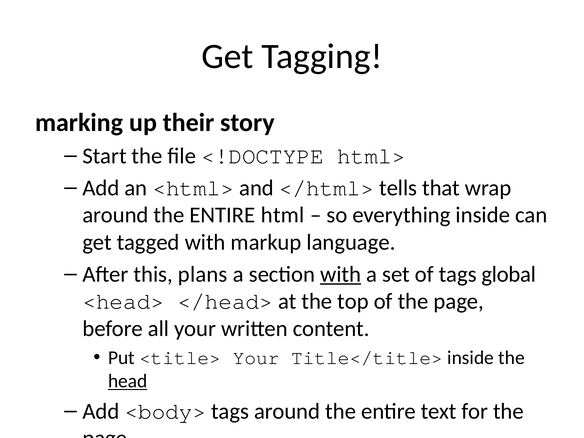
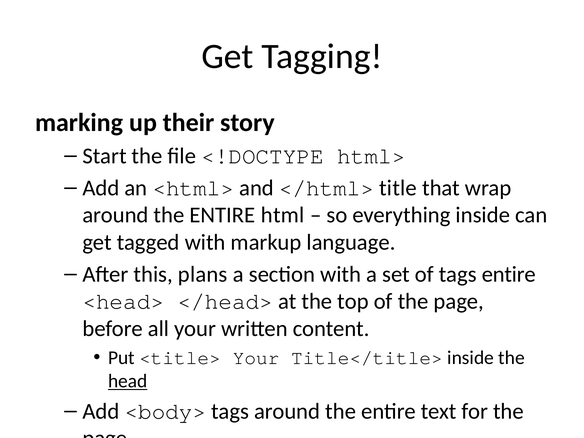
</html> tells: tells -> title
with at (341, 274) underline: present -> none
tags global: global -> entire
